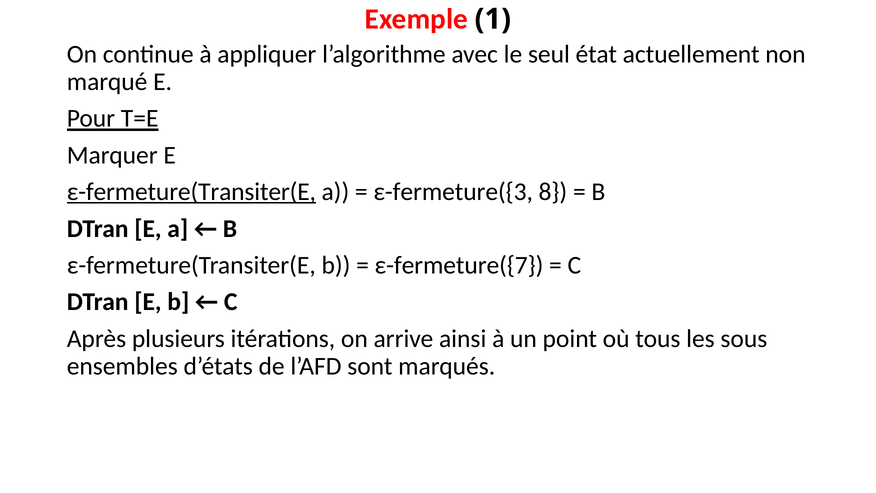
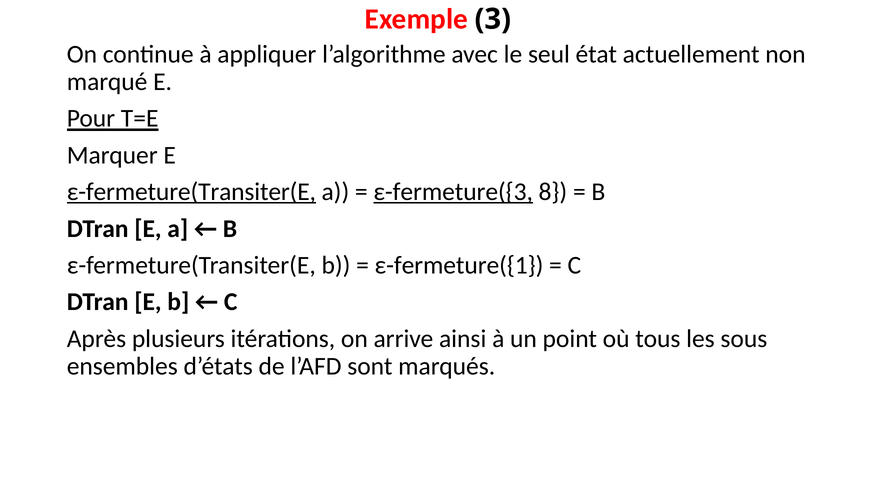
1: 1 -> 3
ε-fermeture({3 underline: none -> present
ε-fermeture({7: ε-fermeture({7 -> ε-fermeture({1
